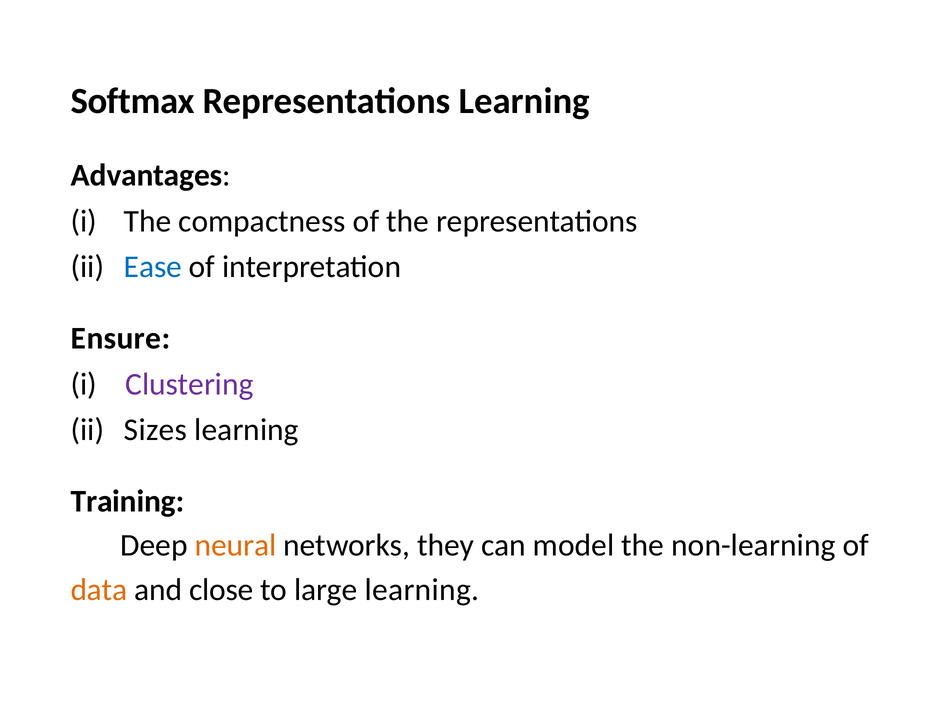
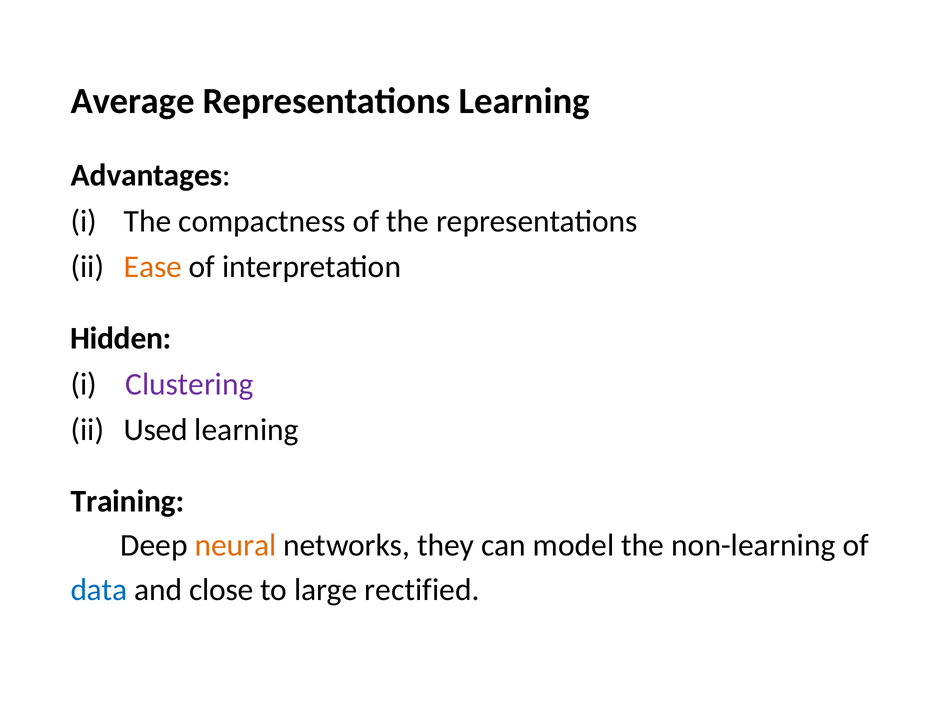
Softmax: Softmax -> Average
Ease colour: blue -> orange
Ensure: Ensure -> Hidden
Sizes: Sizes -> Used
data colour: orange -> blue
large learning: learning -> rectified
